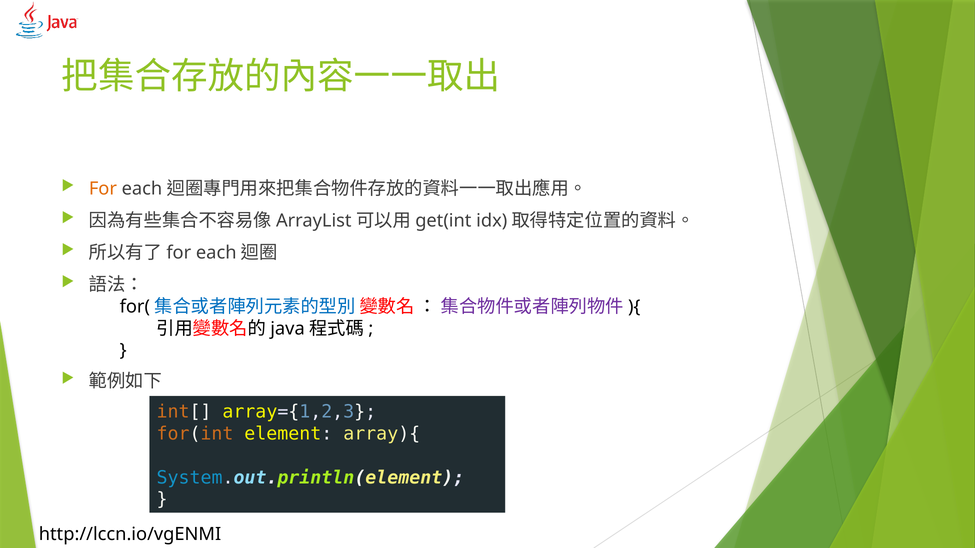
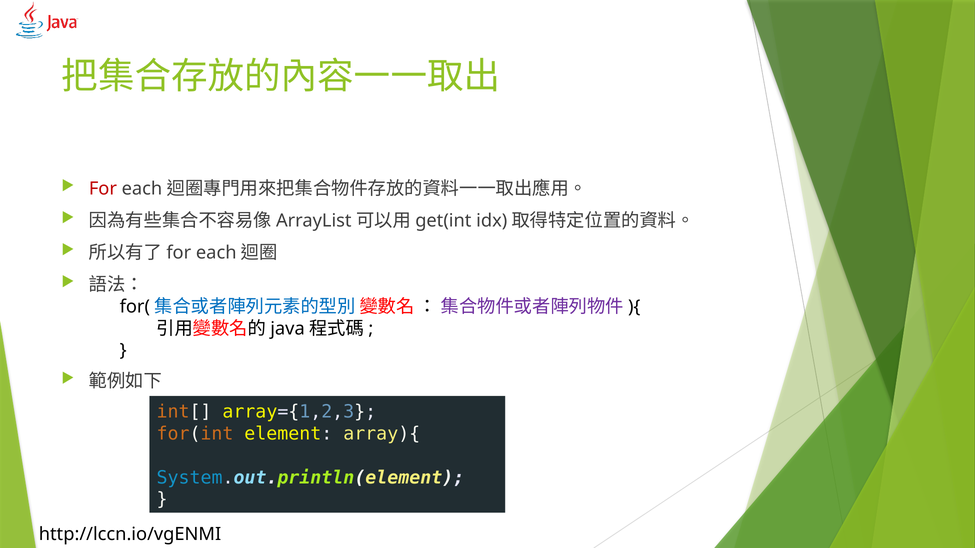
For colour: orange -> red
